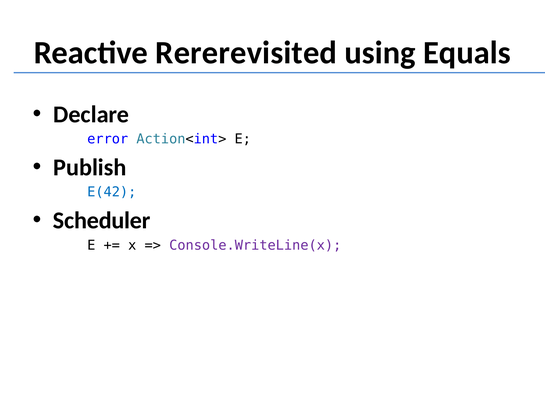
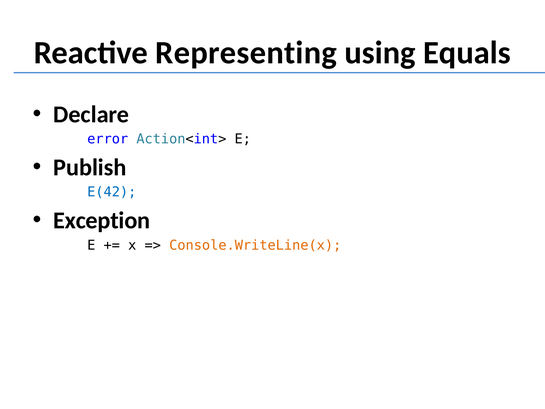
Rererevisited: Rererevisited -> Representing
Scheduler: Scheduler -> Exception
Console.WriteLine(x colour: purple -> orange
